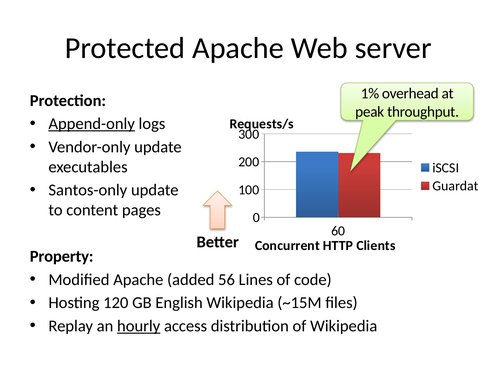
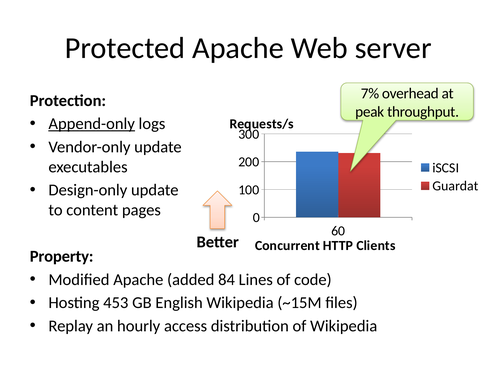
1%: 1% -> 7%
Santos-only: Santos-only -> Design-only
56: 56 -> 84
120: 120 -> 453
hourly underline: present -> none
